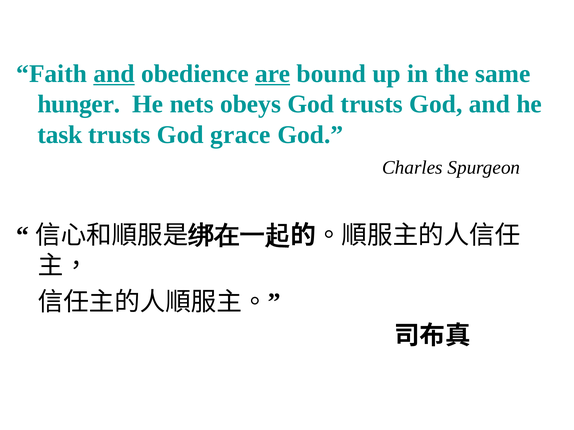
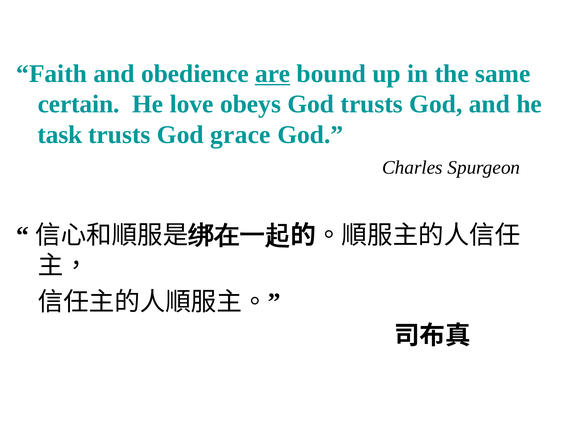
and at (114, 74) underline: present -> none
hunger: hunger -> certain
nets: nets -> love
